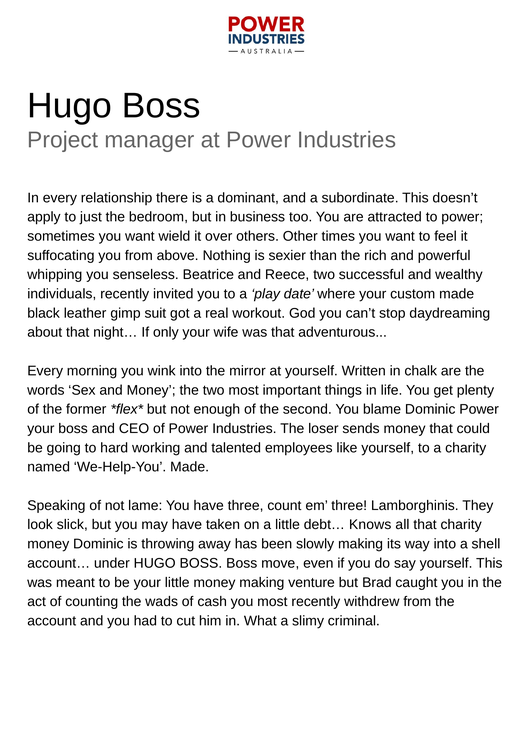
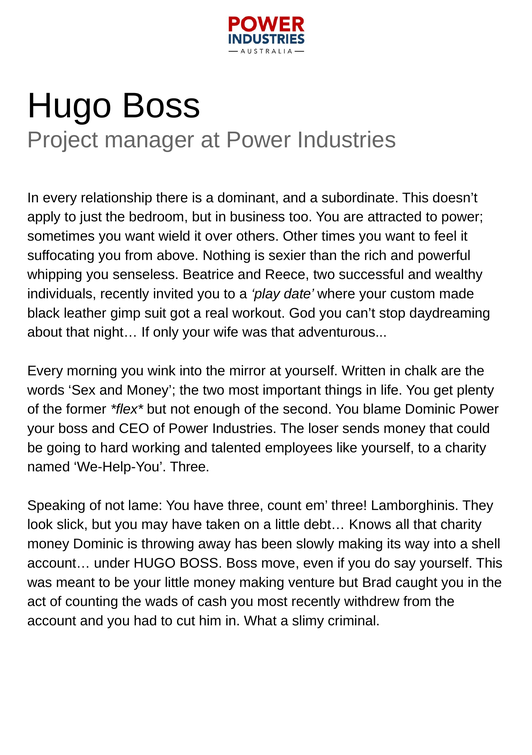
We-Help-You Made: Made -> Three
